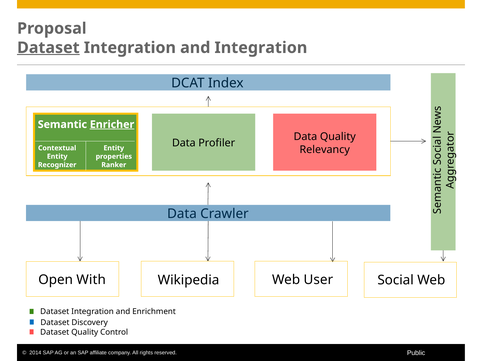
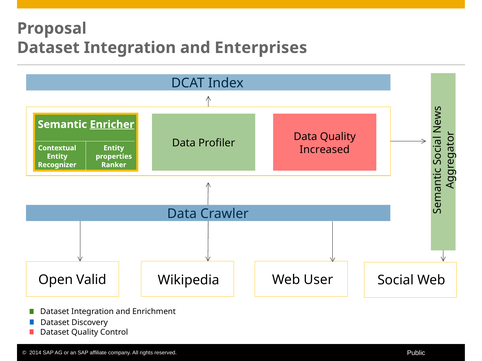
Dataset at (48, 48) underline: present -> none
and Integration: Integration -> Enterprises
Relevancy: Relevancy -> Increased
With: With -> Valid
